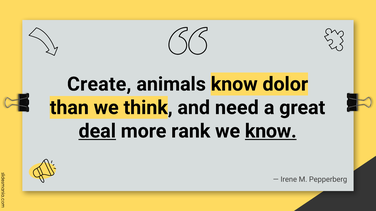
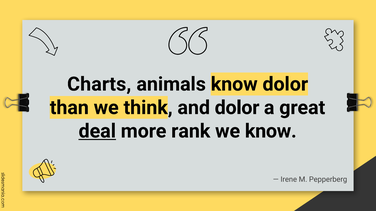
Create: Create -> Charts
and need: need -> dolor
know at (271, 131) underline: present -> none
